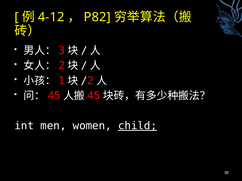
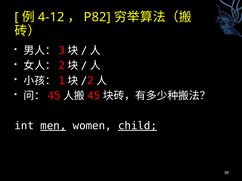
men underline: none -> present
